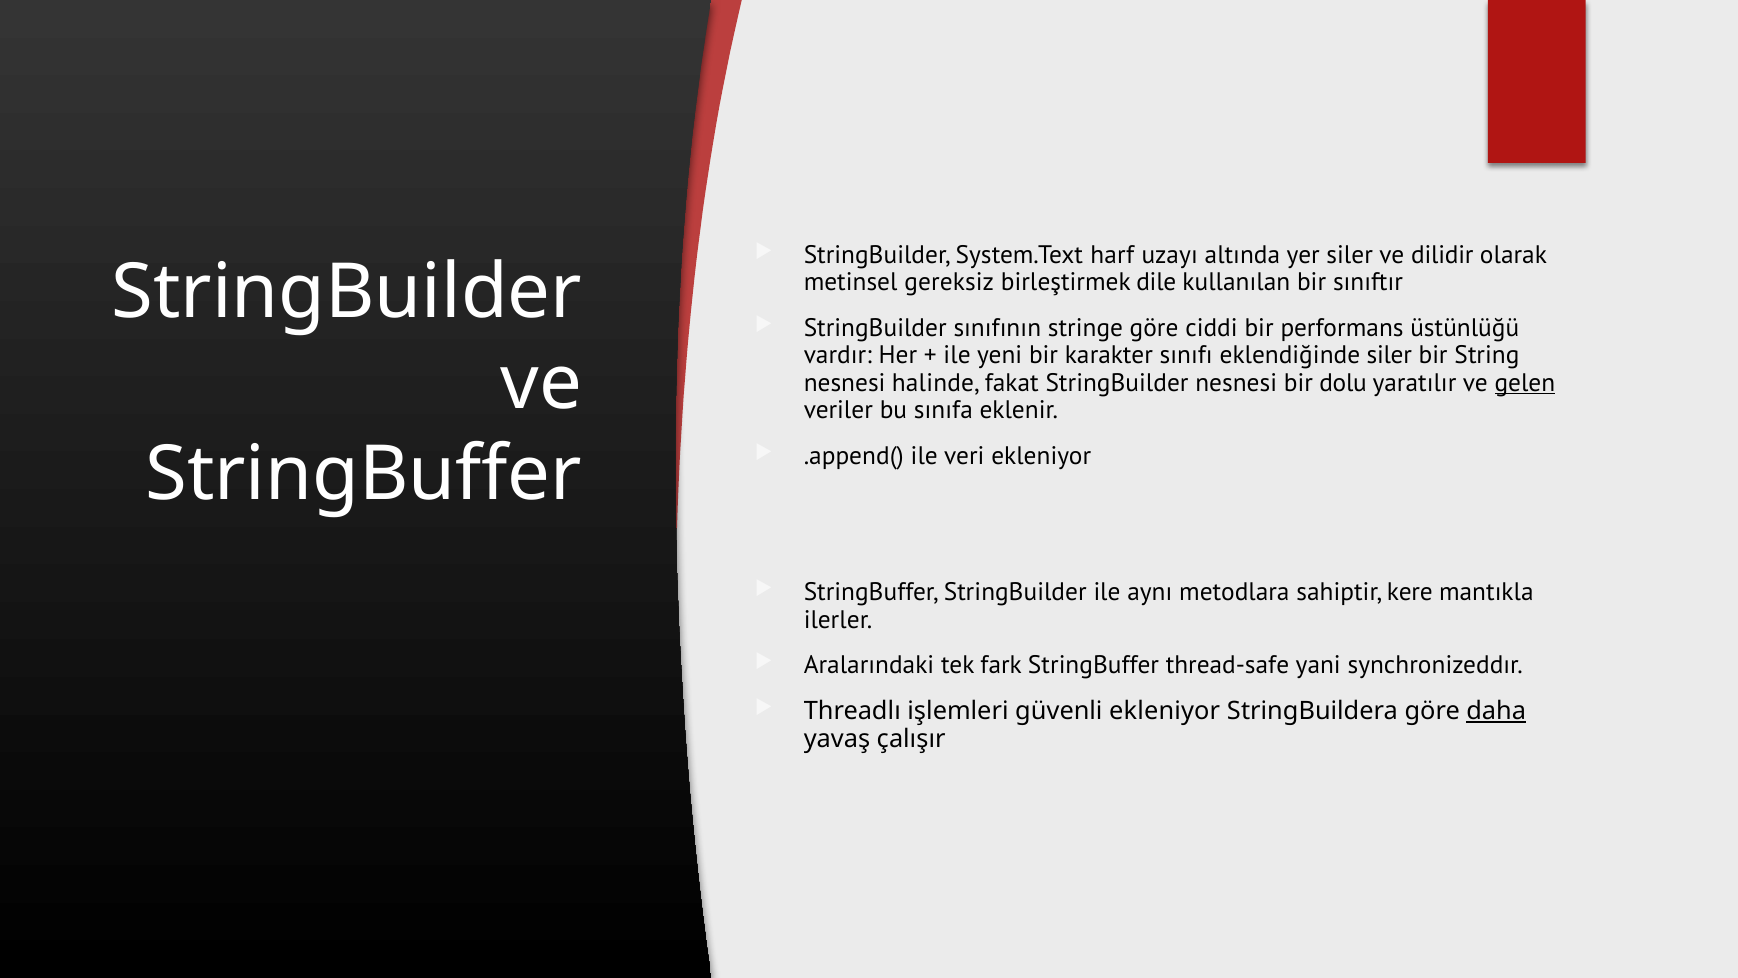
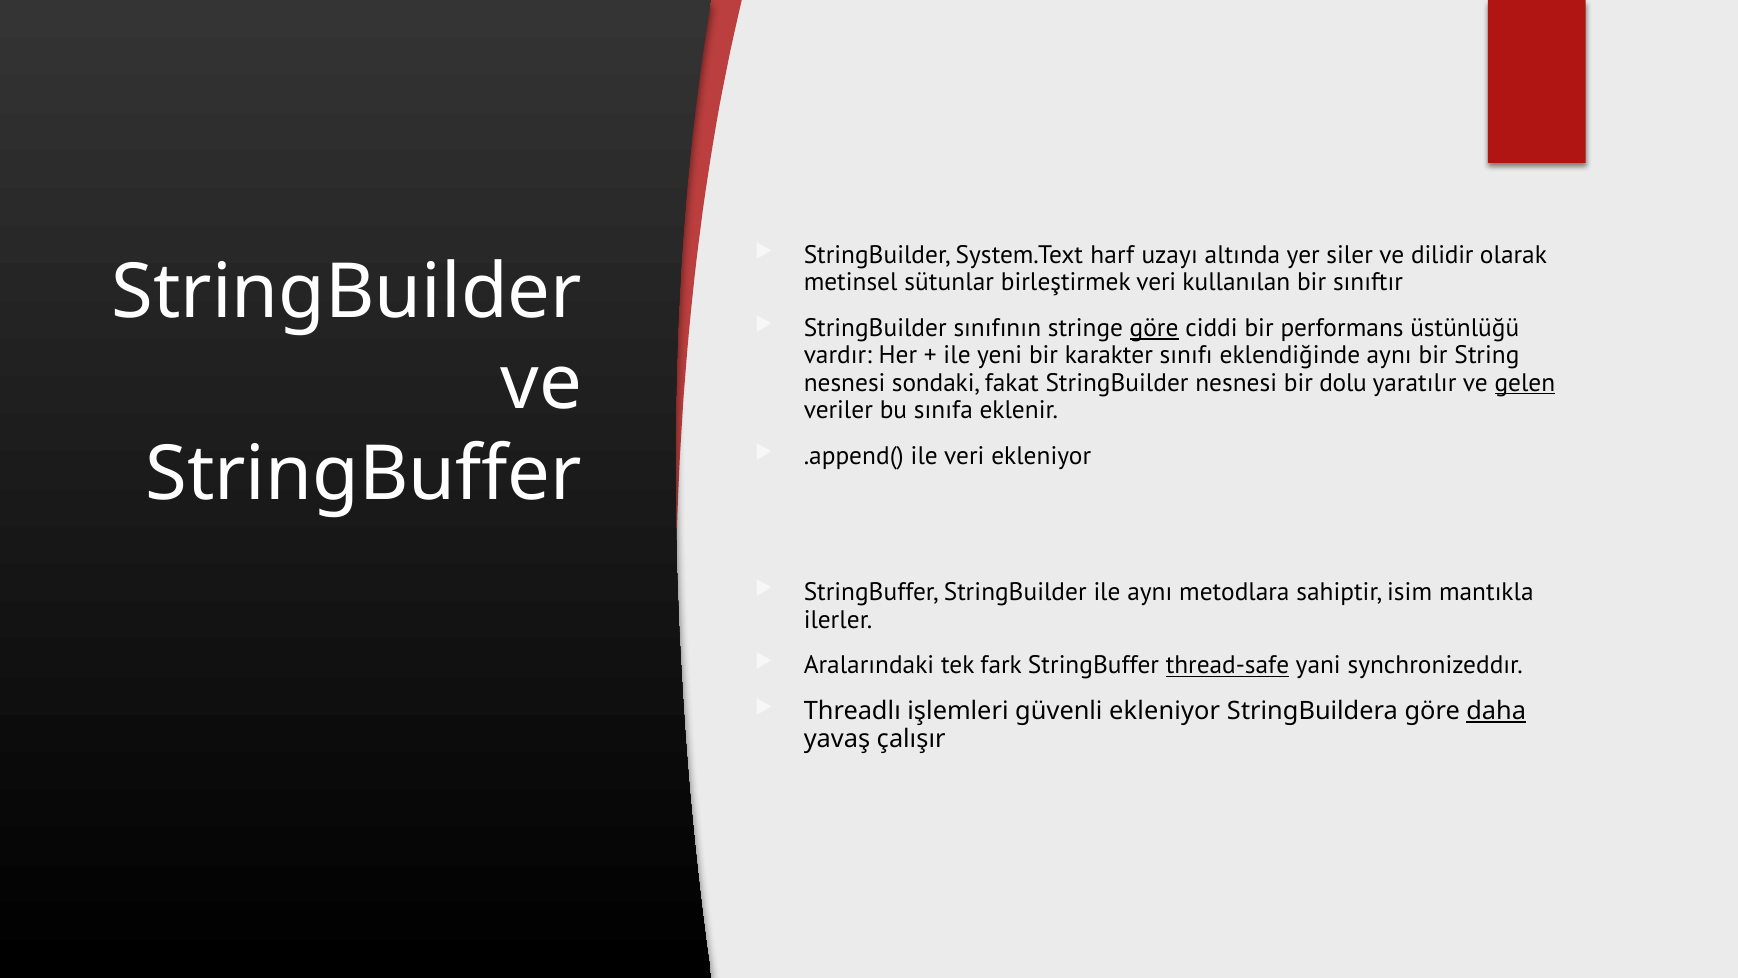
gereksiz: gereksiz -> sütunlar
birleştirmek dile: dile -> veri
göre at (1154, 328) underline: none -> present
eklendiğinde siler: siler -> aynı
halinde: halinde -> sondaki
kere: kere -> isim
thread-safe underline: none -> present
